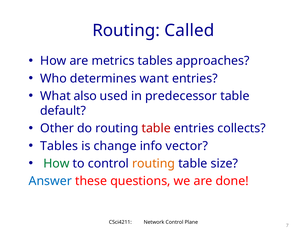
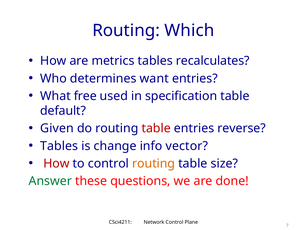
Called: Called -> Which
approaches: approaches -> recalculates
also: also -> free
predecessor: predecessor -> specification
Other: Other -> Given
collects: collects -> reverse
How at (56, 164) colour: green -> red
Answer colour: blue -> green
